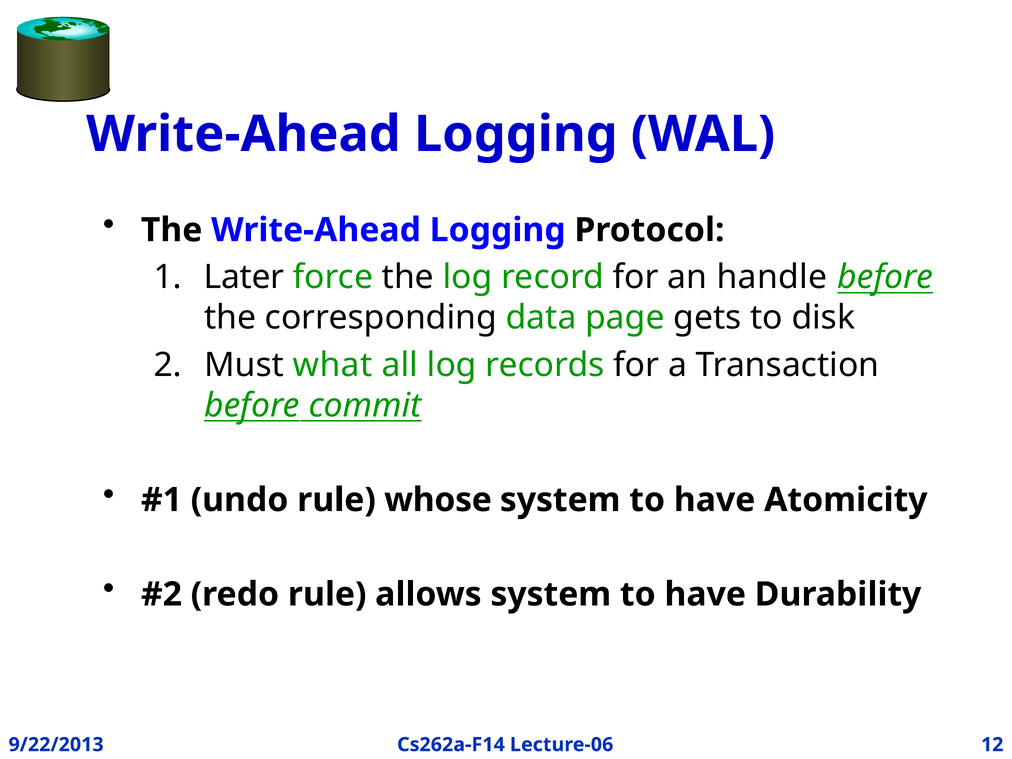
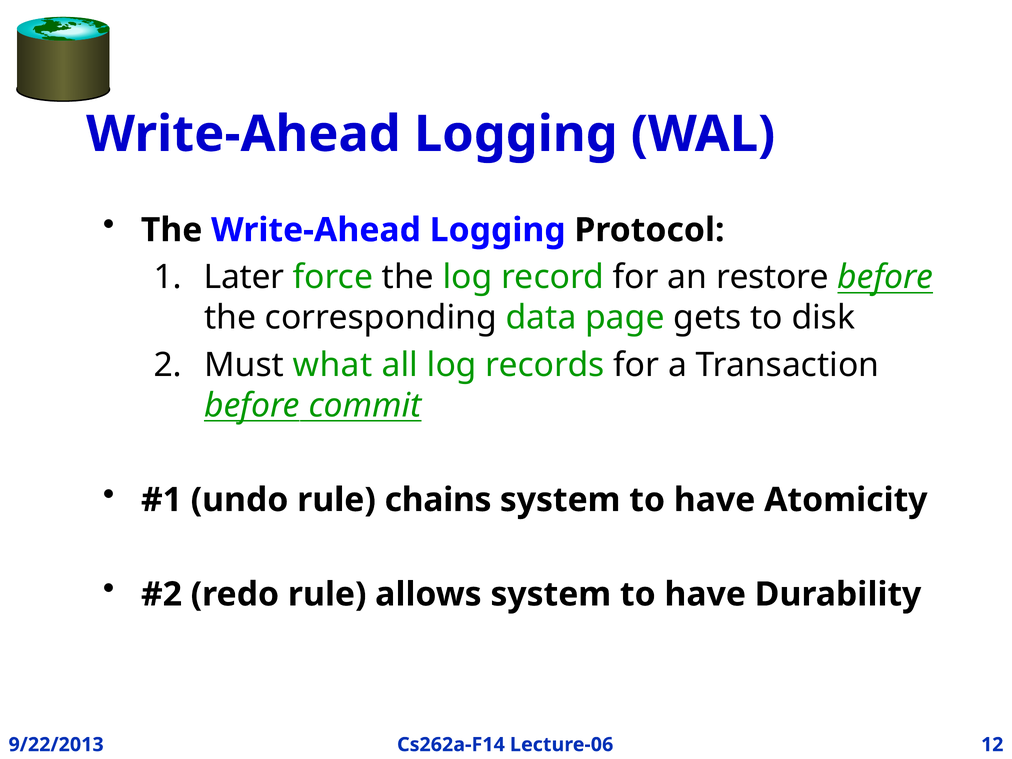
handle: handle -> restore
whose: whose -> chains
